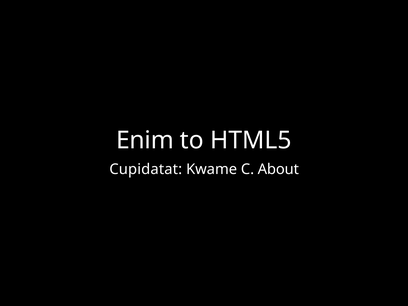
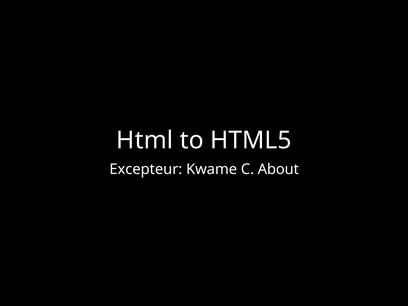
Enim: Enim -> Html
Cupidatat: Cupidatat -> Excepteur
